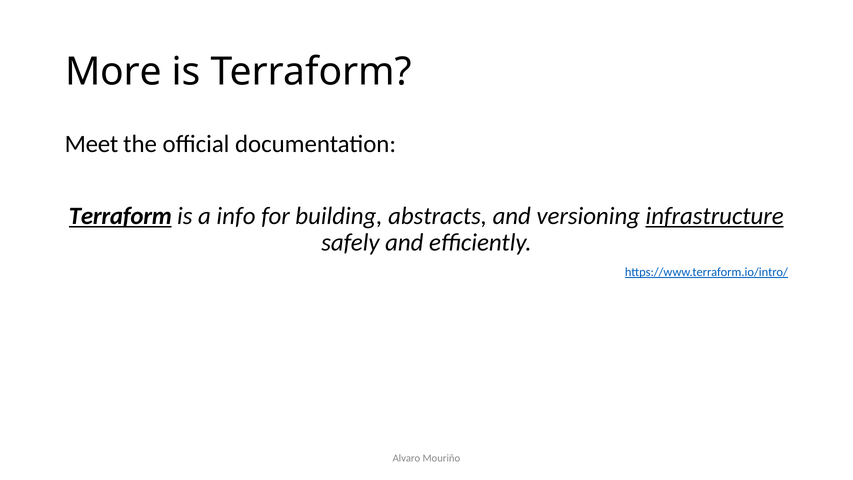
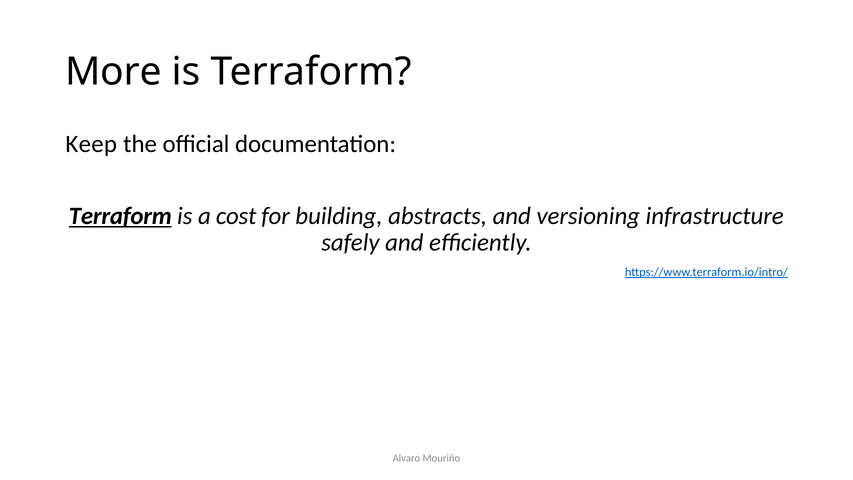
Meet: Meet -> Keep
info: info -> cost
infrastructure underline: present -> none
